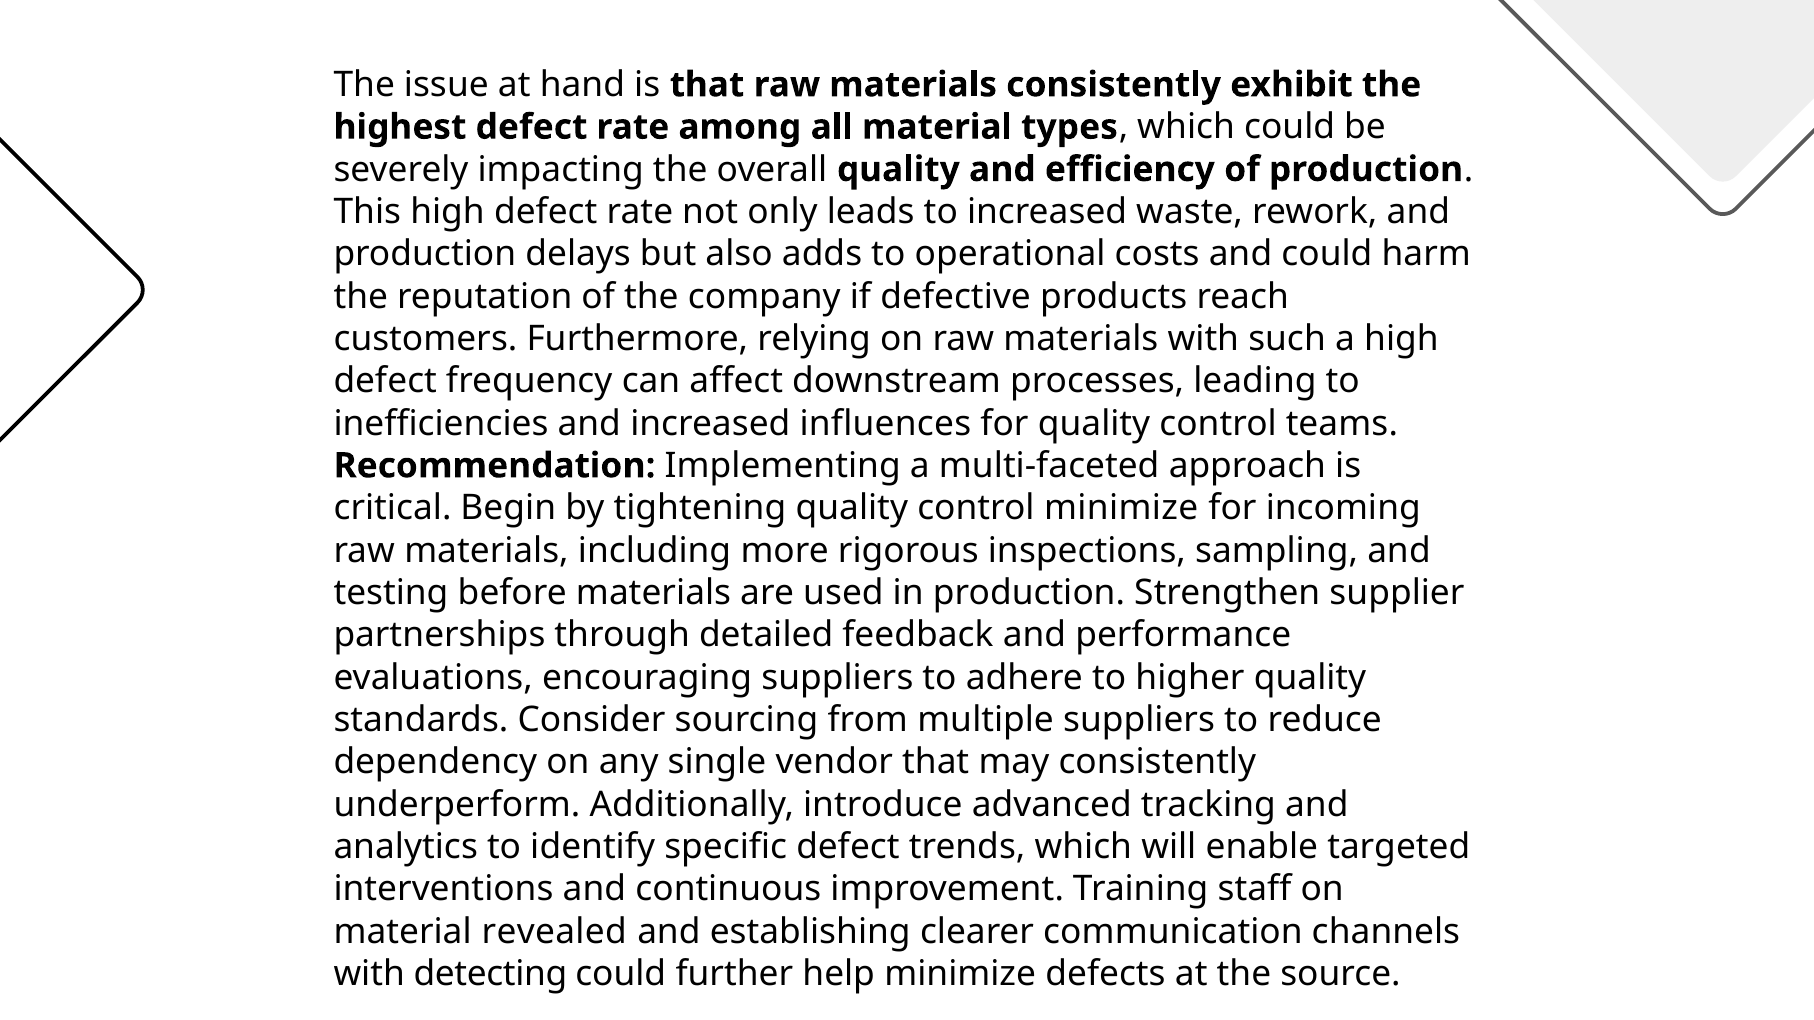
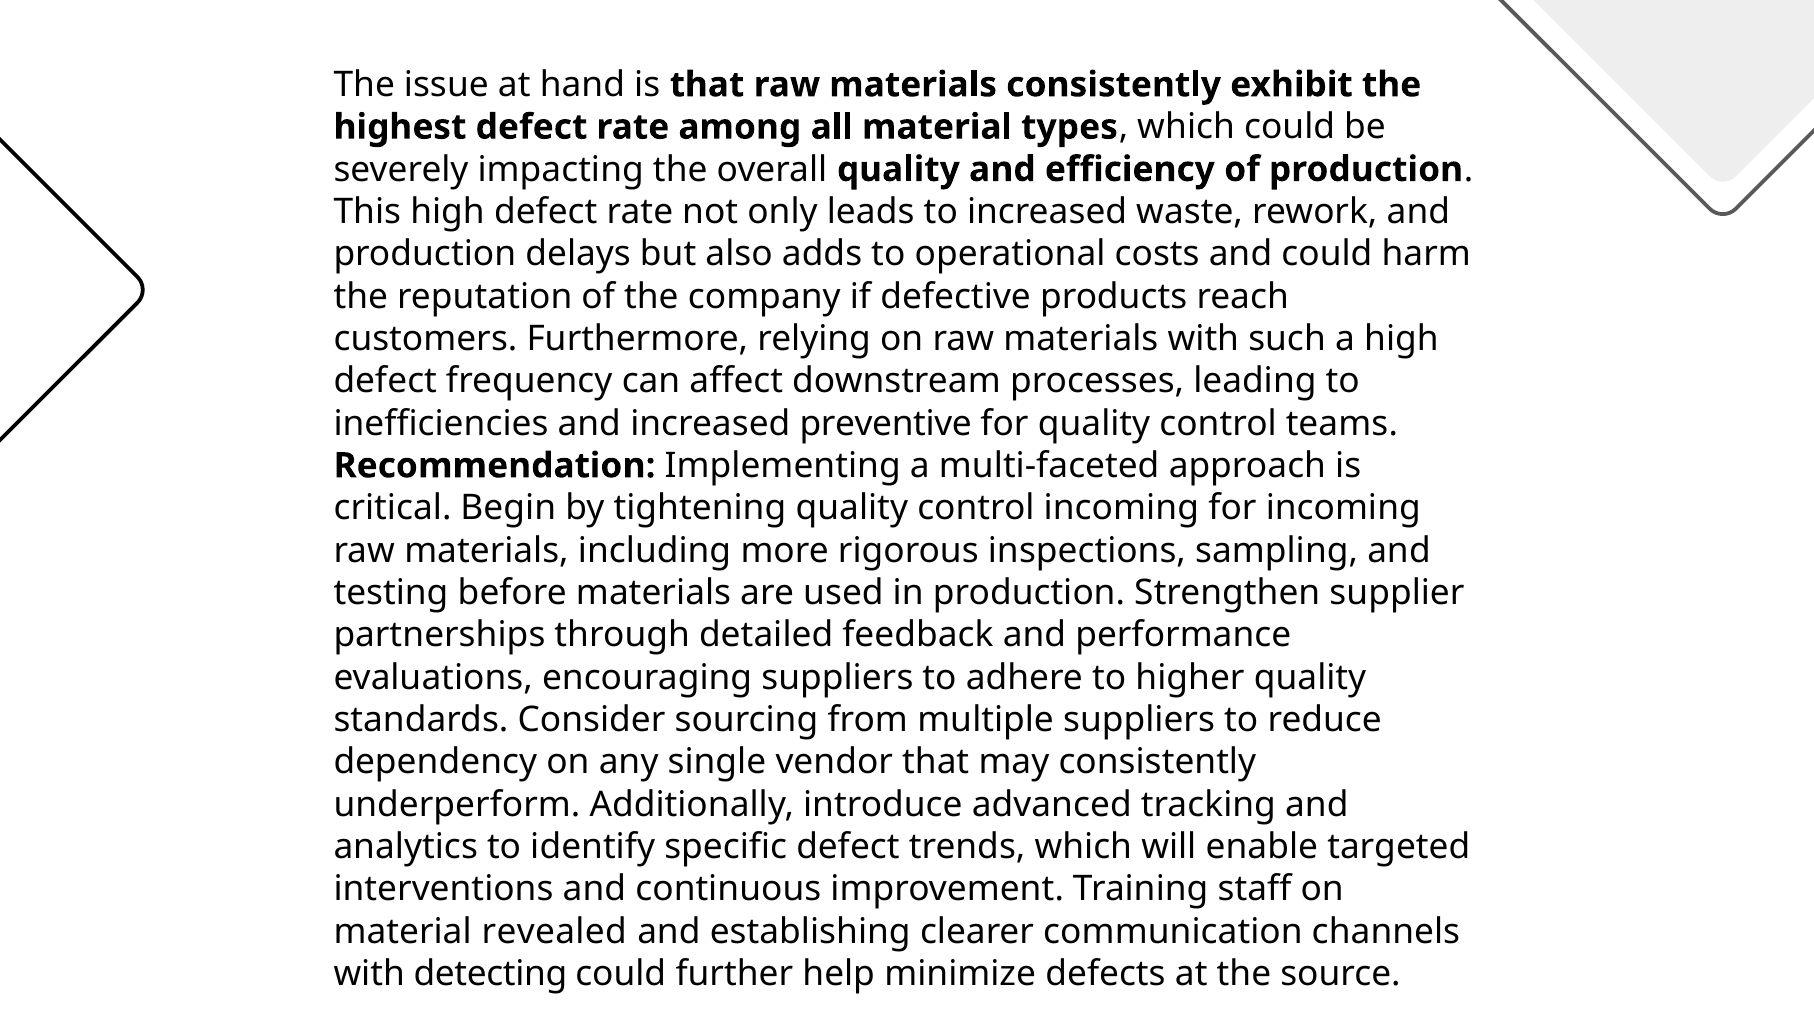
influences: influences -> preventive
control minimize: minimize -> incoming
